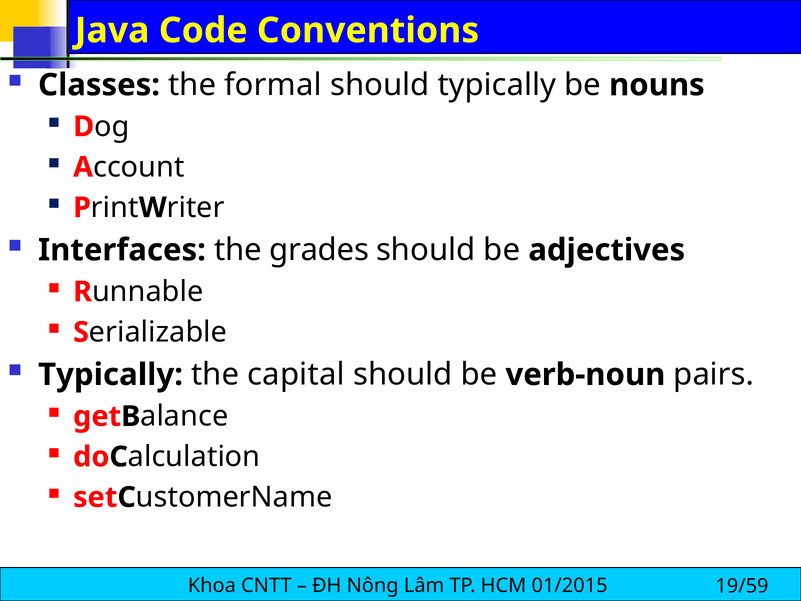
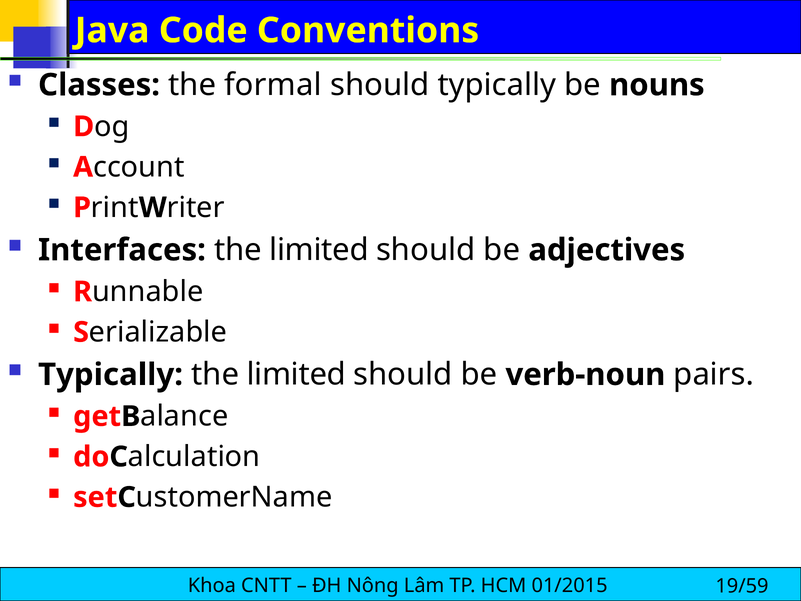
Interfaces the grades: grades -> limited
capital at (296, 375): capital -> limited
